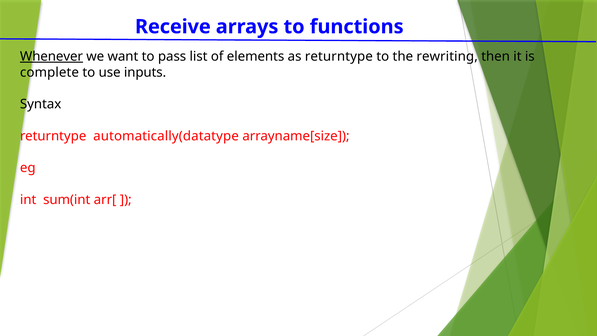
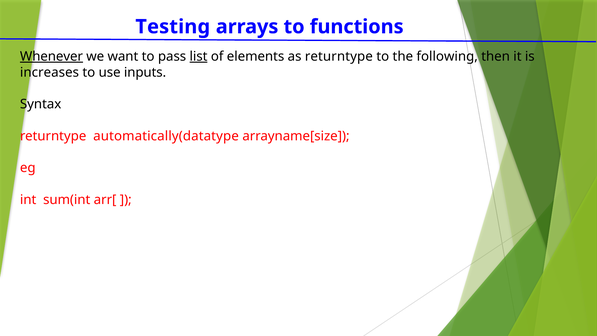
Receive: Receive -> Testing
list underline: none -> present
rewriting: rewriting -> following
complete: complete -> increases
